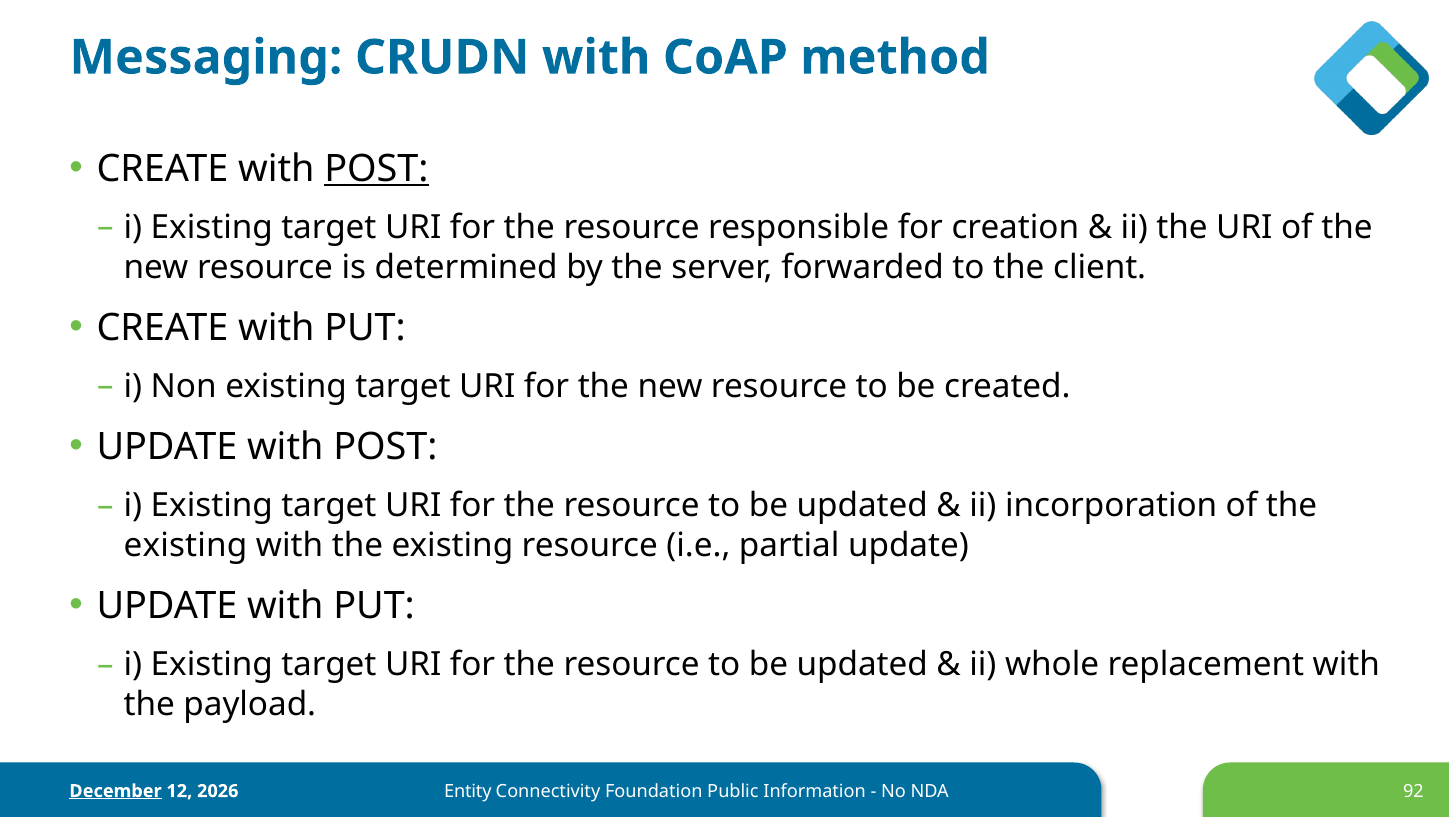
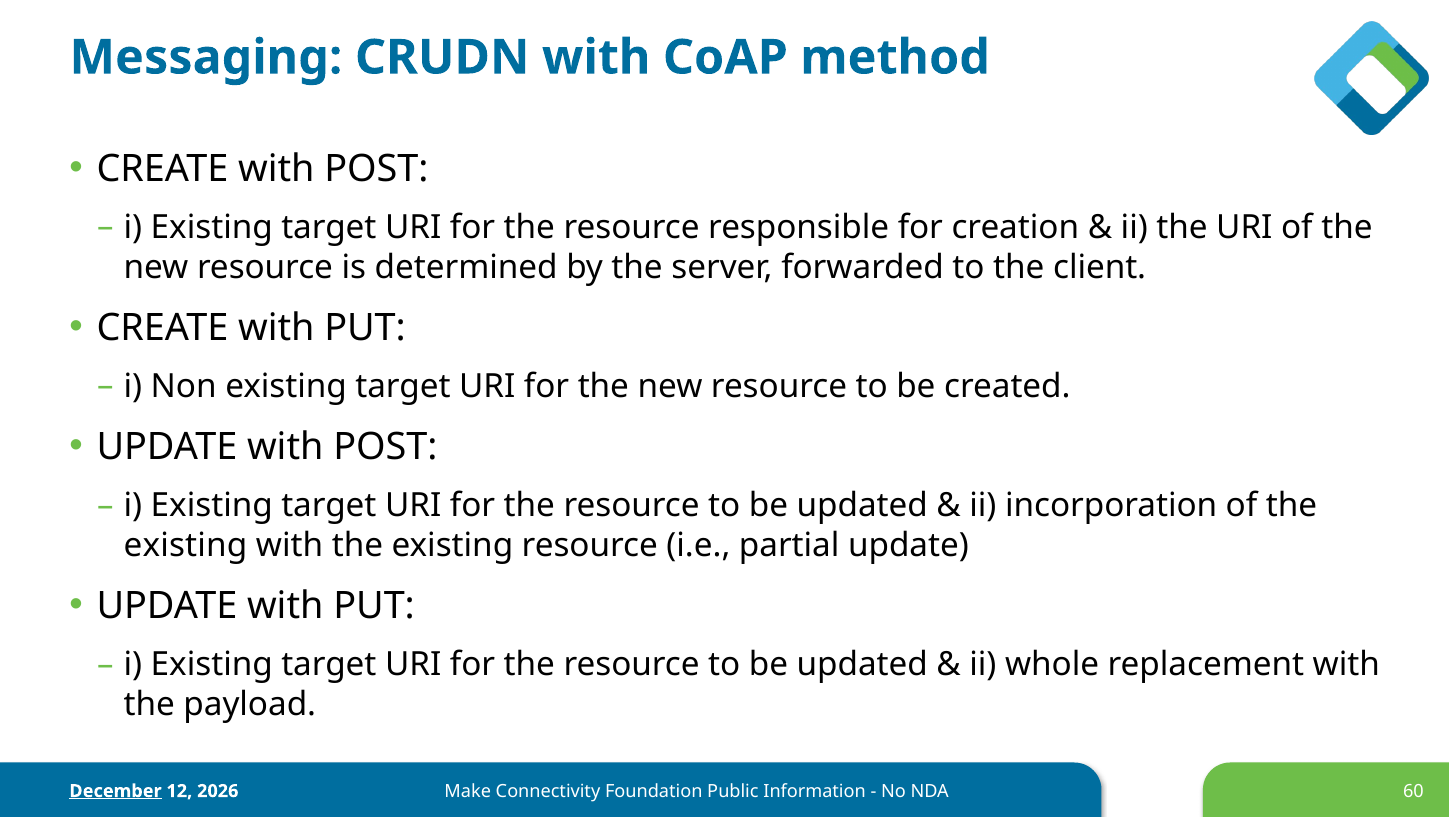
POST at (376, 169) underline: present -> none
Entity: Entity -> Make
92: 92 -> 60
